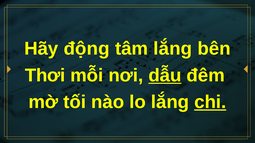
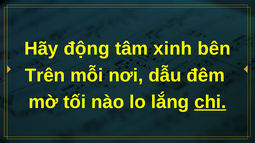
tâm lắng: lắng -> xinh
Thơi: Thơi -> Trên
dẫu underline: present -> none
